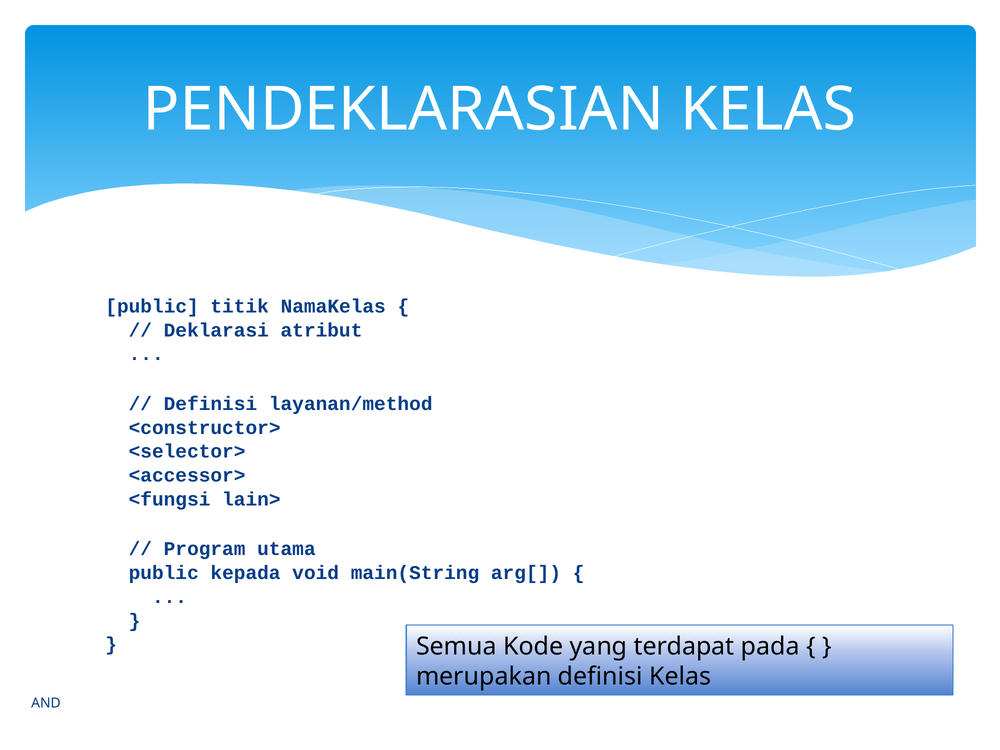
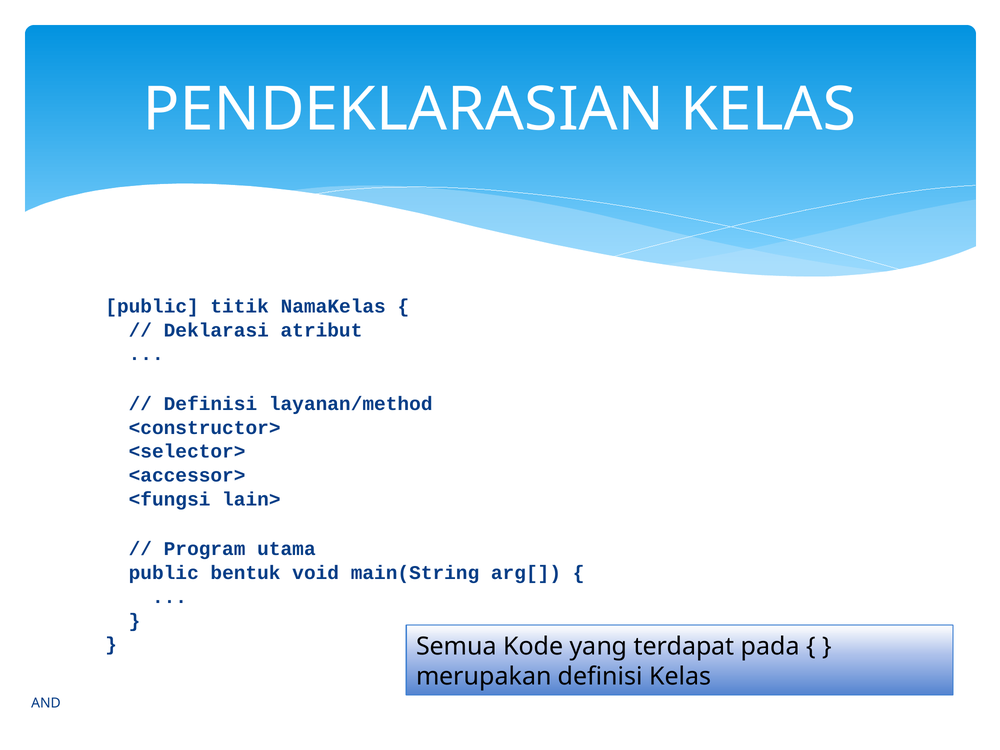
kepada: kepada -> bentuk
